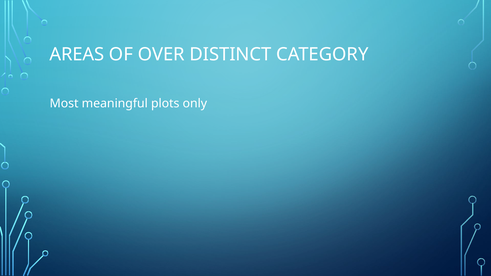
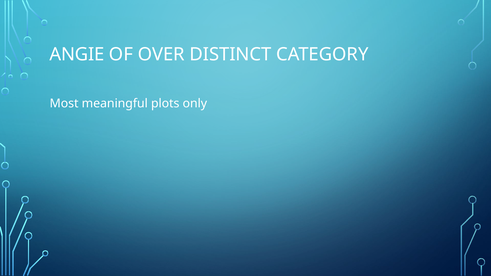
AREAS: AREAS -> ANGIE
